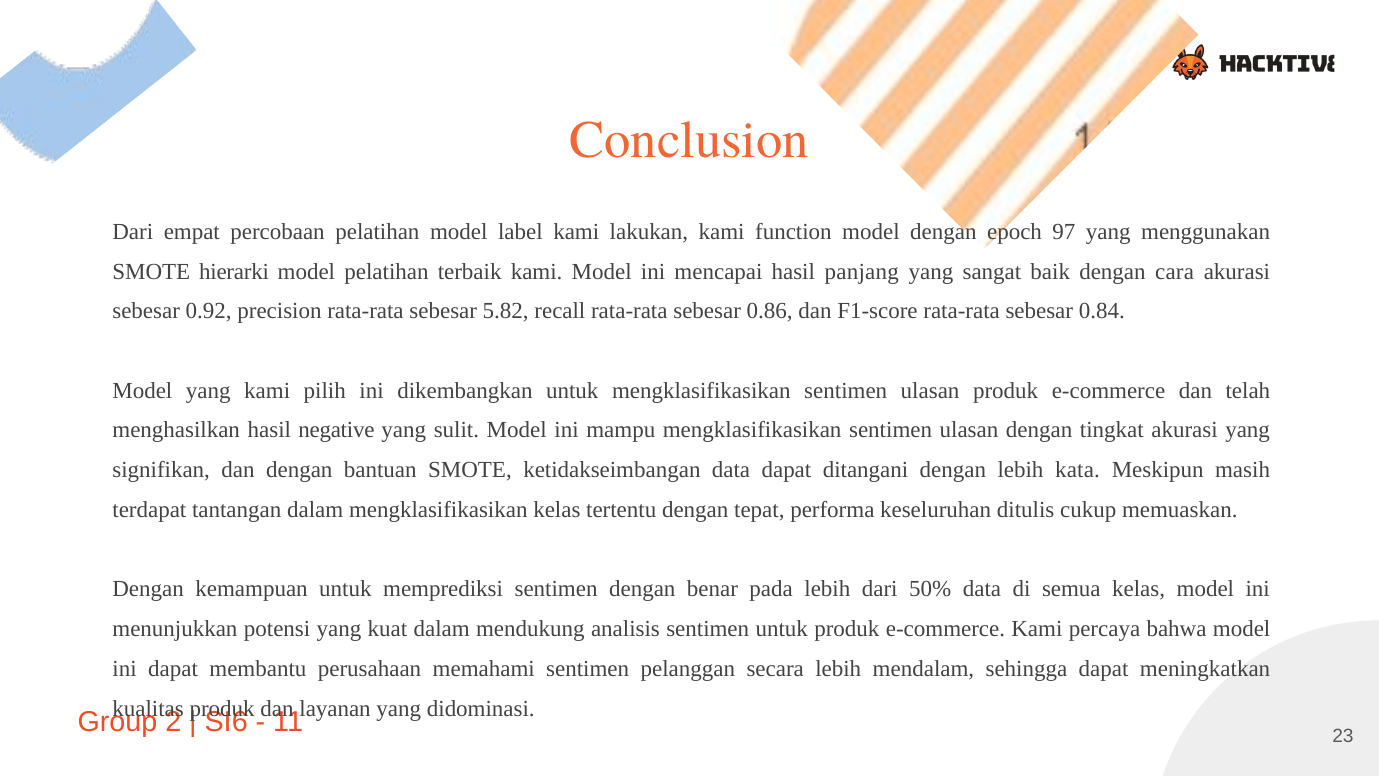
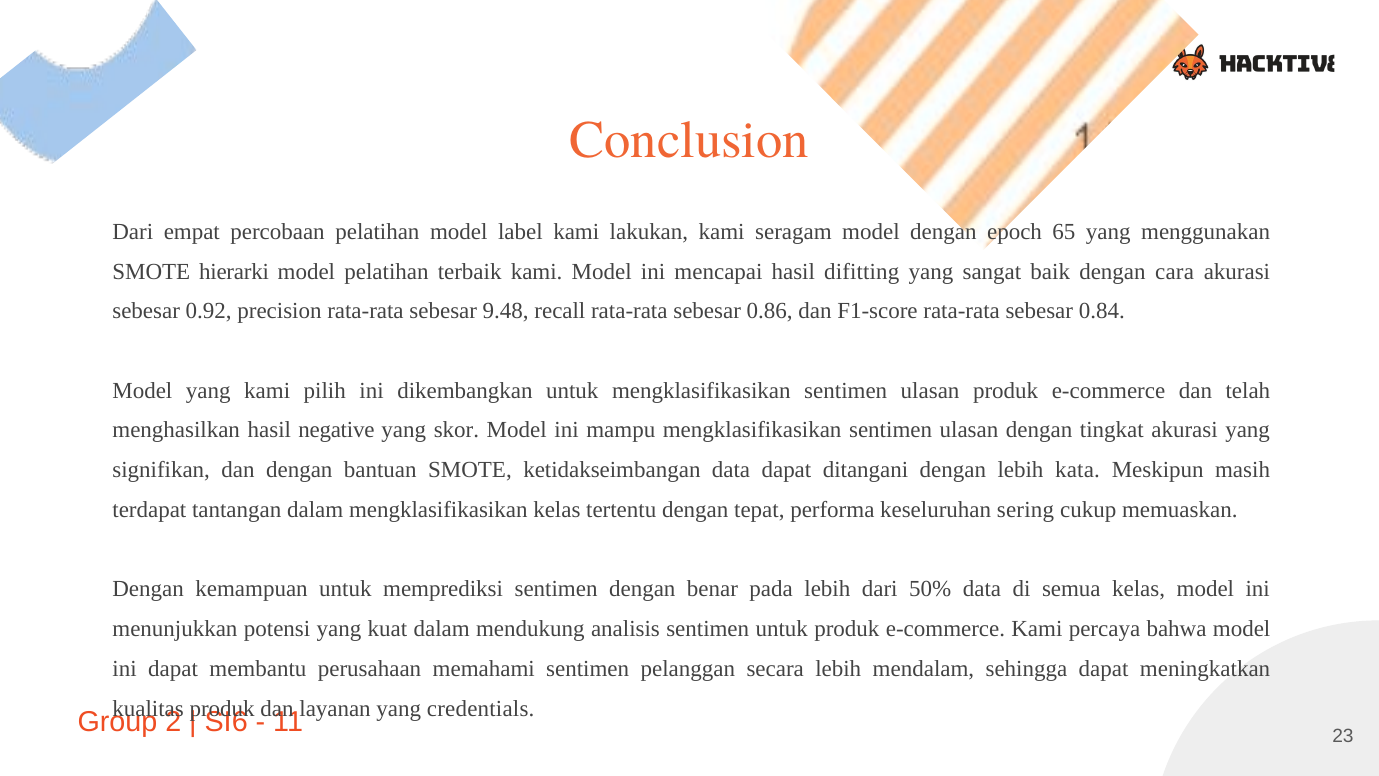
function: function -> seragam
97: 97 -> 65
panjang: panjang -> difitting
5.82: 5.82 -> 9.48
sulit: sulit -> skor
ditulis: ditulis -> sering
didominasi: didominasi -> credentials
